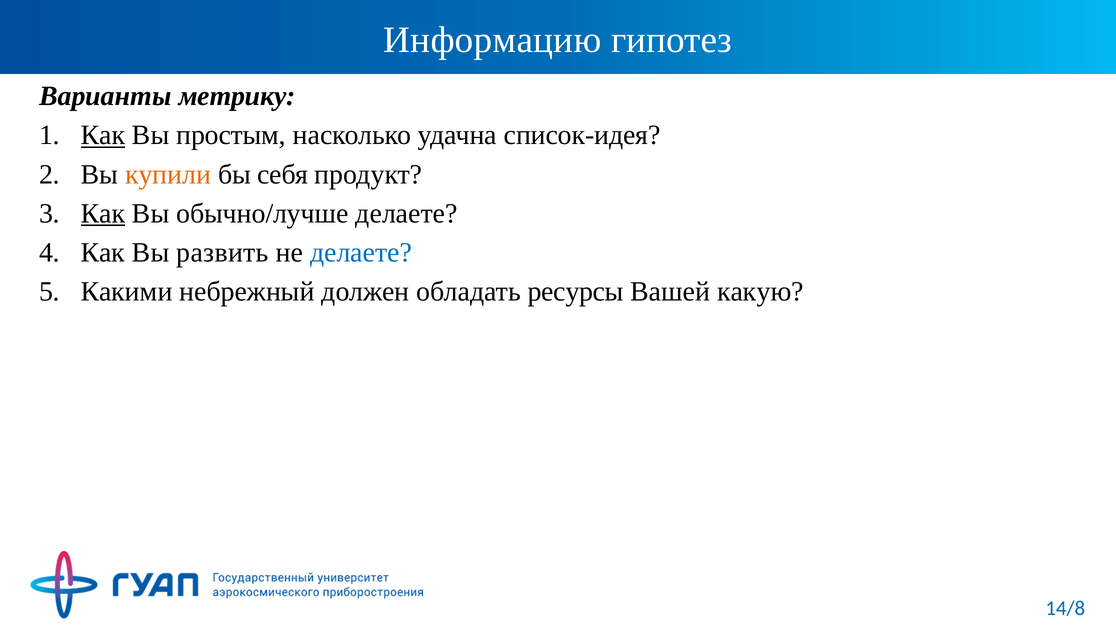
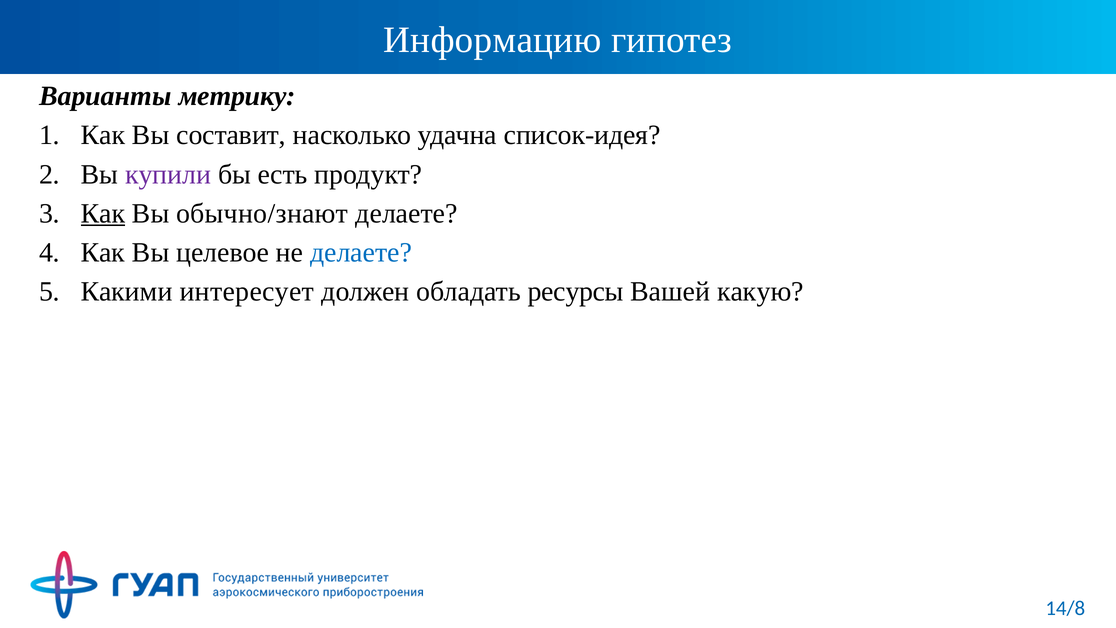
Как at (103, 135) underline: present -> none
простым: простым -> составит
купили colour: orange -> purple
себя: себя -> есть
обычно/лучше: обычно/лучше -> обычно/знают
развить: развить -> целевое
небрежный: небрежный -> интересует
